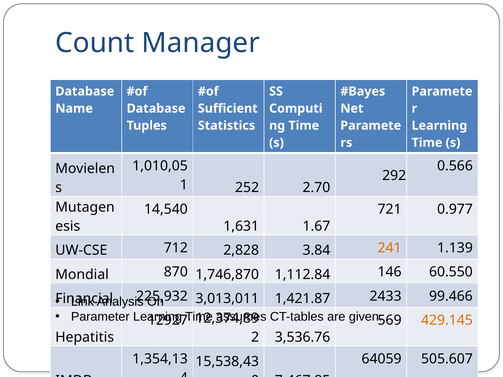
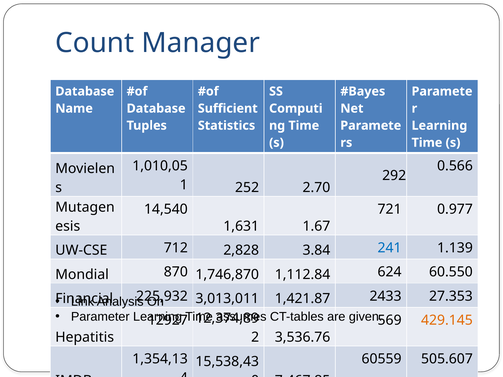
241 colour: orange -> blue
146: 146 -> 624
99.466: 99.466 -> 27.353
64059: 64059 -> 60559
